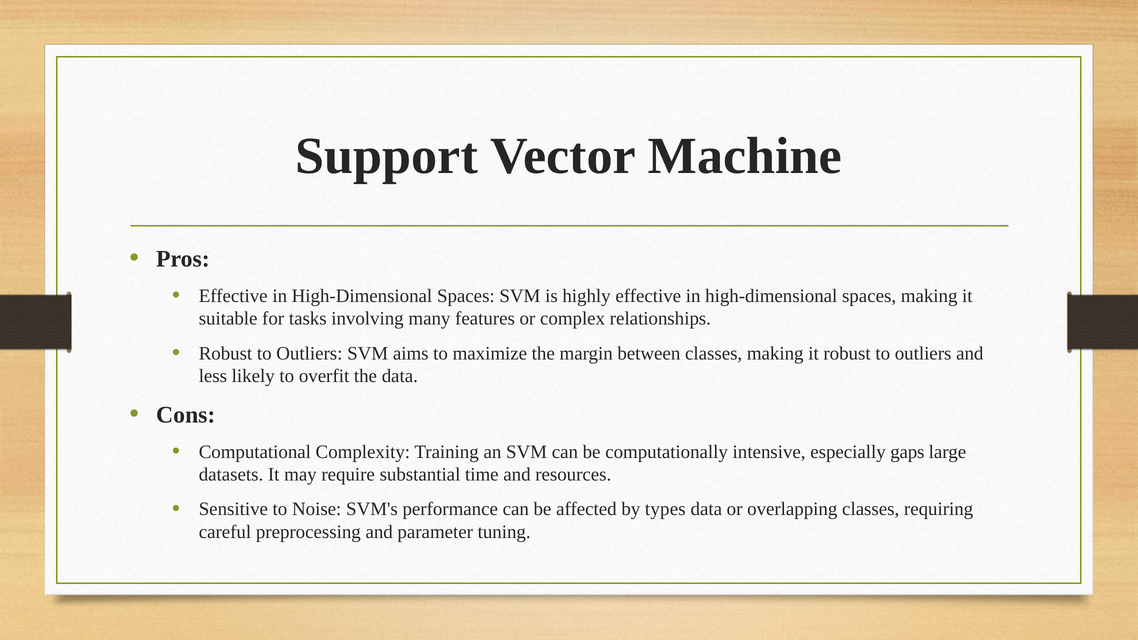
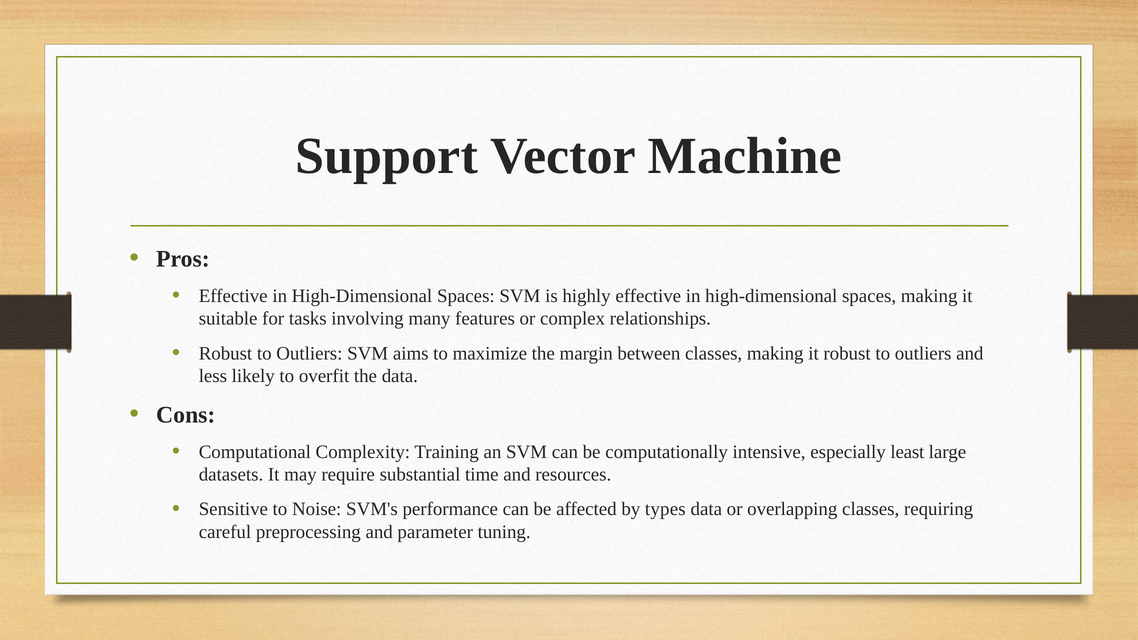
gaps: gaps -> least
